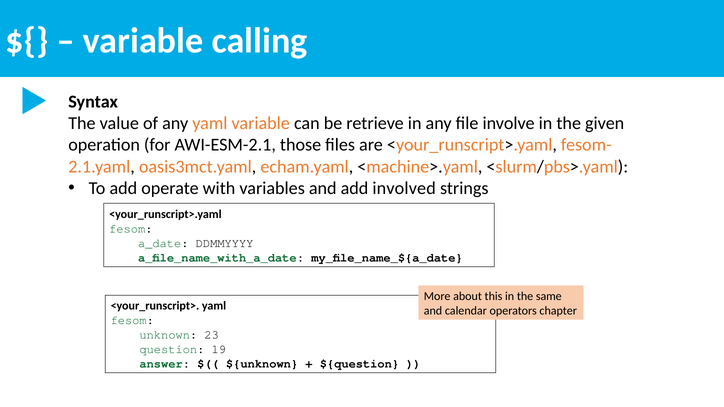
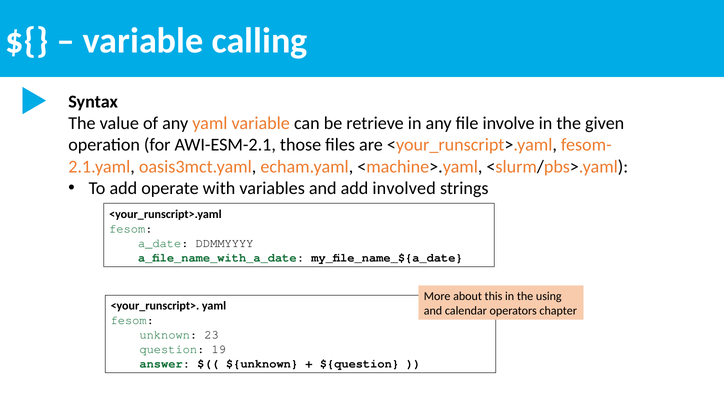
same: same -> using
